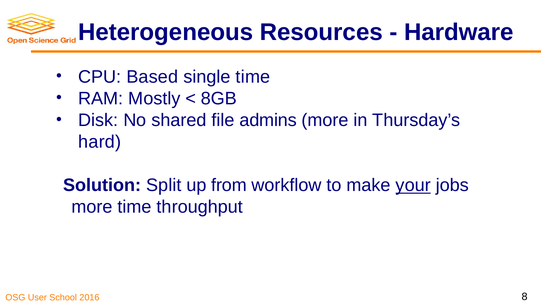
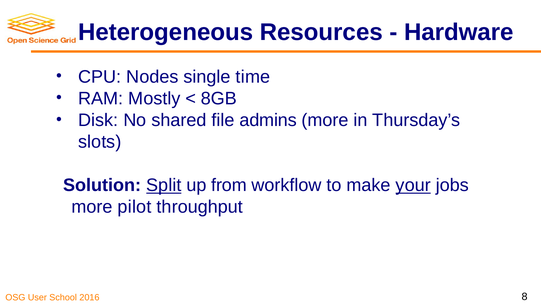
Based: Based -> Nodes
hard: hard -> slots
Split underline: none -> present
more time: time -> pilot
